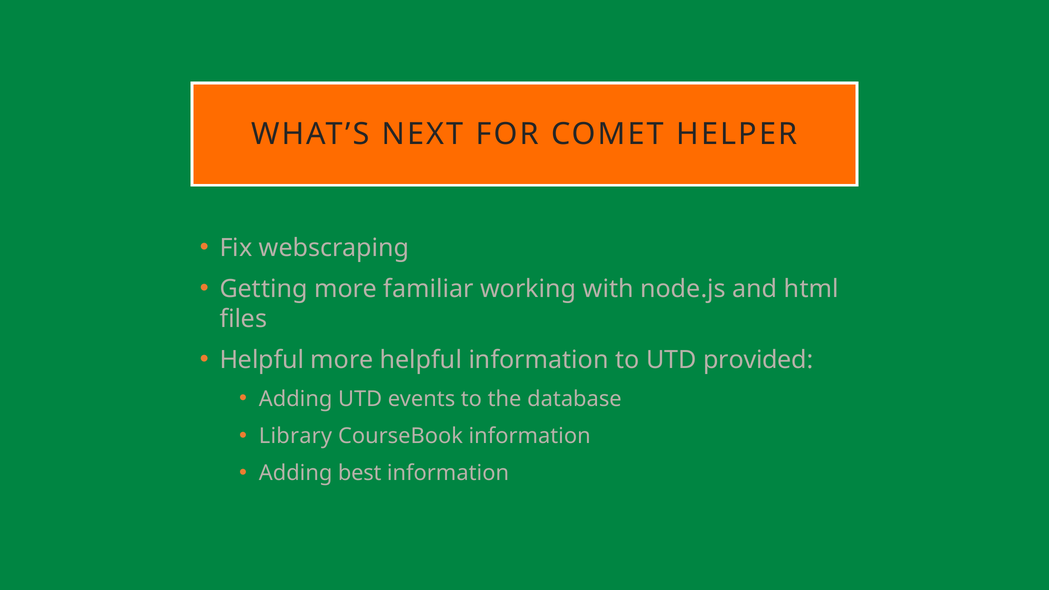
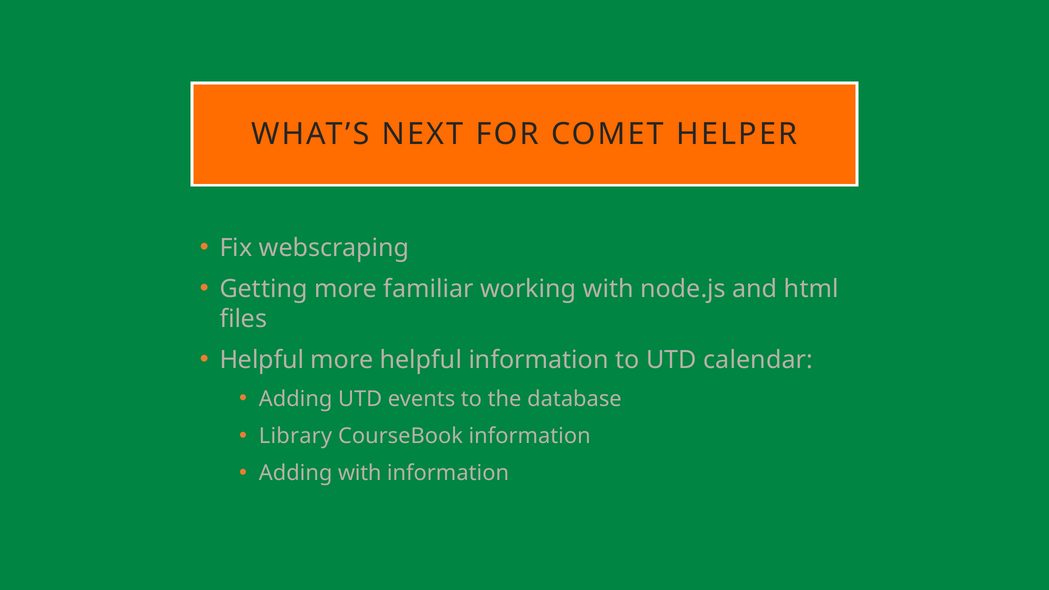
provided: provided -> calendar
Adding best: best -> with
